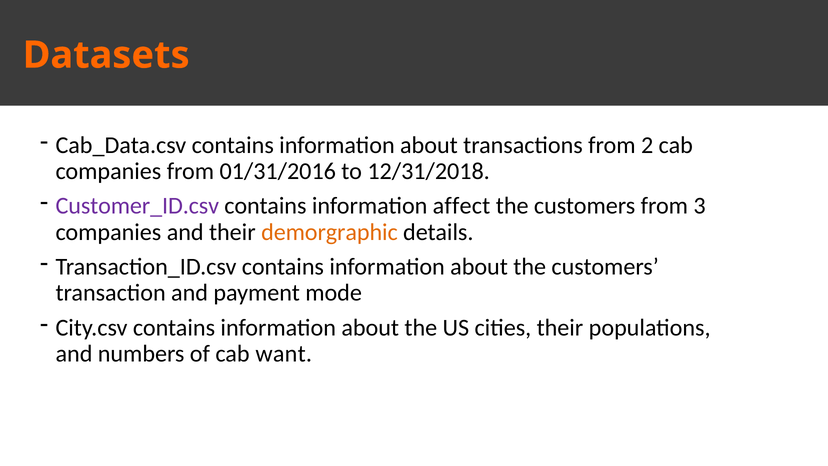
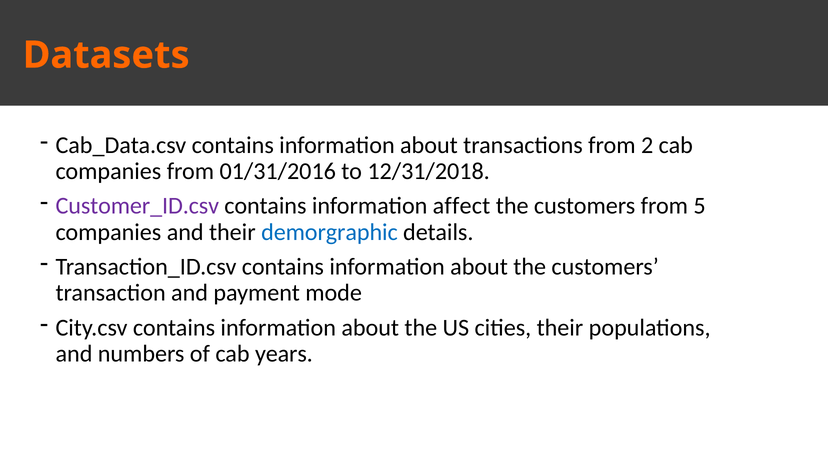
3: 3 -> 5
demorgraphic colour: orange -> blue
want: want -> years
